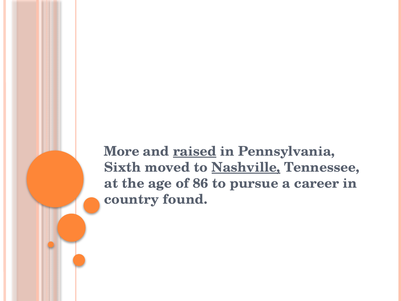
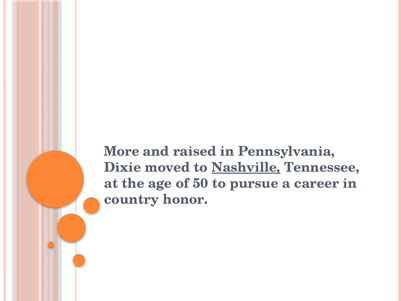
raised underline: present -> none
Sixth: Sixth -> Dixie
86: 86 -> 50
found: found -> honor
